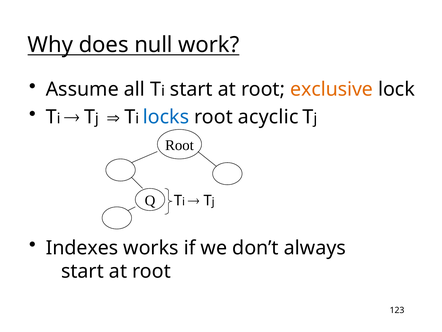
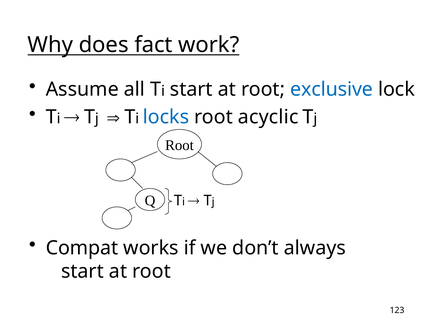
null: null -> fact
exclusive colour: orange -> blue
Indexes: Indexes -> Compat
